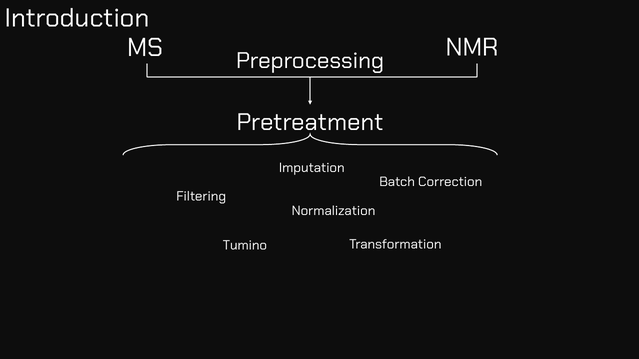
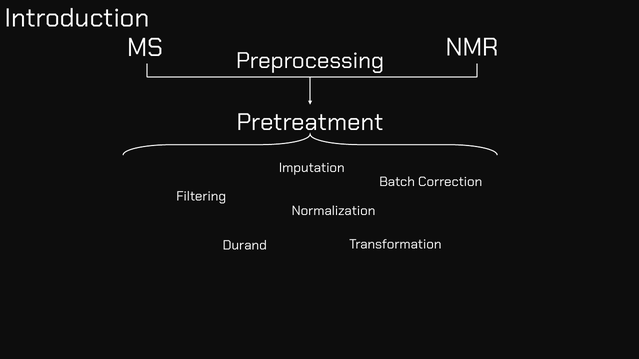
Tumino: Tumino -> Durand
